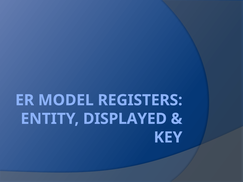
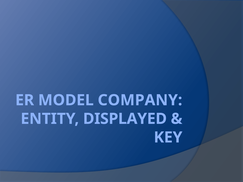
REGISTERS: REGISTERS -> COMPANY
